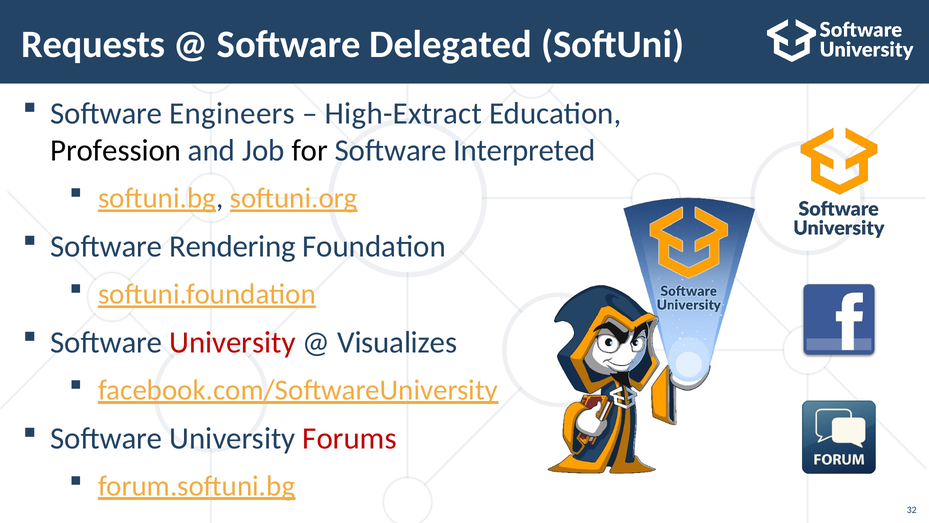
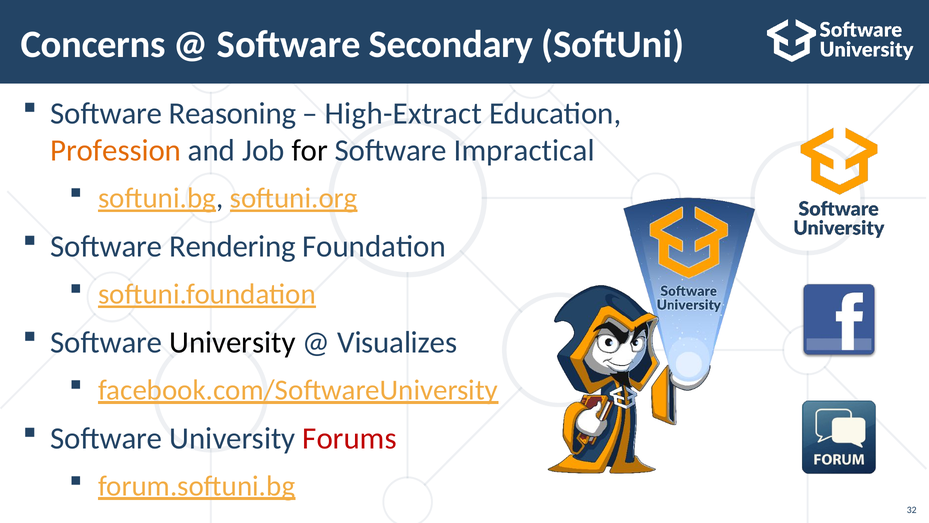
Requests: Requests -> Concerns
Delegated: Delegated -> Secondary
Engineers: Engineers -> Reasoning
Profession colour: black -> orange
Interpreted: Interpreted -> Impractical
University at (232, 342) colour: red -> black
